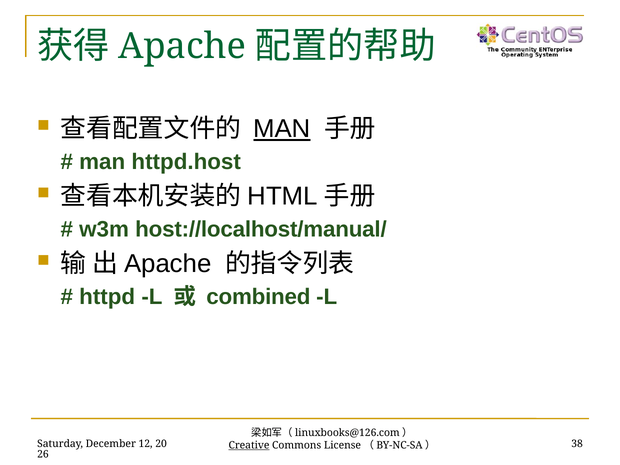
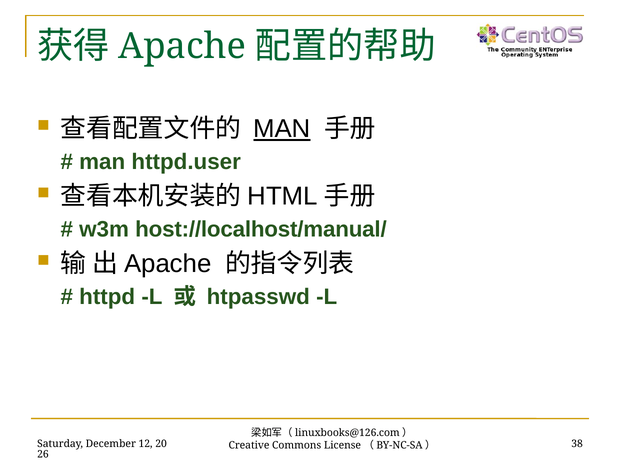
httpd.host: httpd.host -> httpd.user
combined: combined -> htpasswd
Creative underline: present -> none
